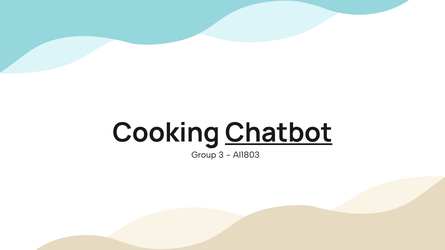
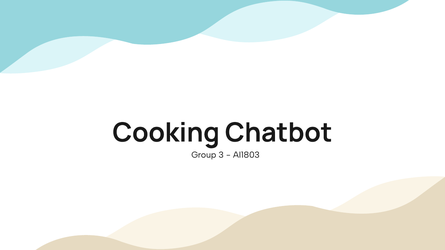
Chatbot underline: present -> none
